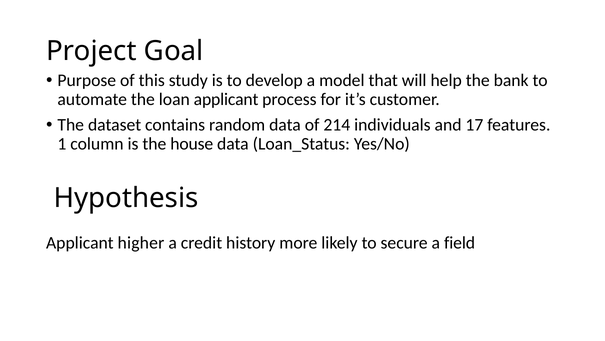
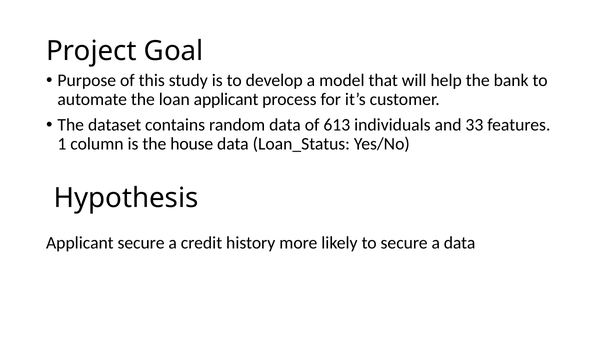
214: 214 -> 613
17: 17 -> 33
Applicant higher: higher -> secure
a field: field -> data
